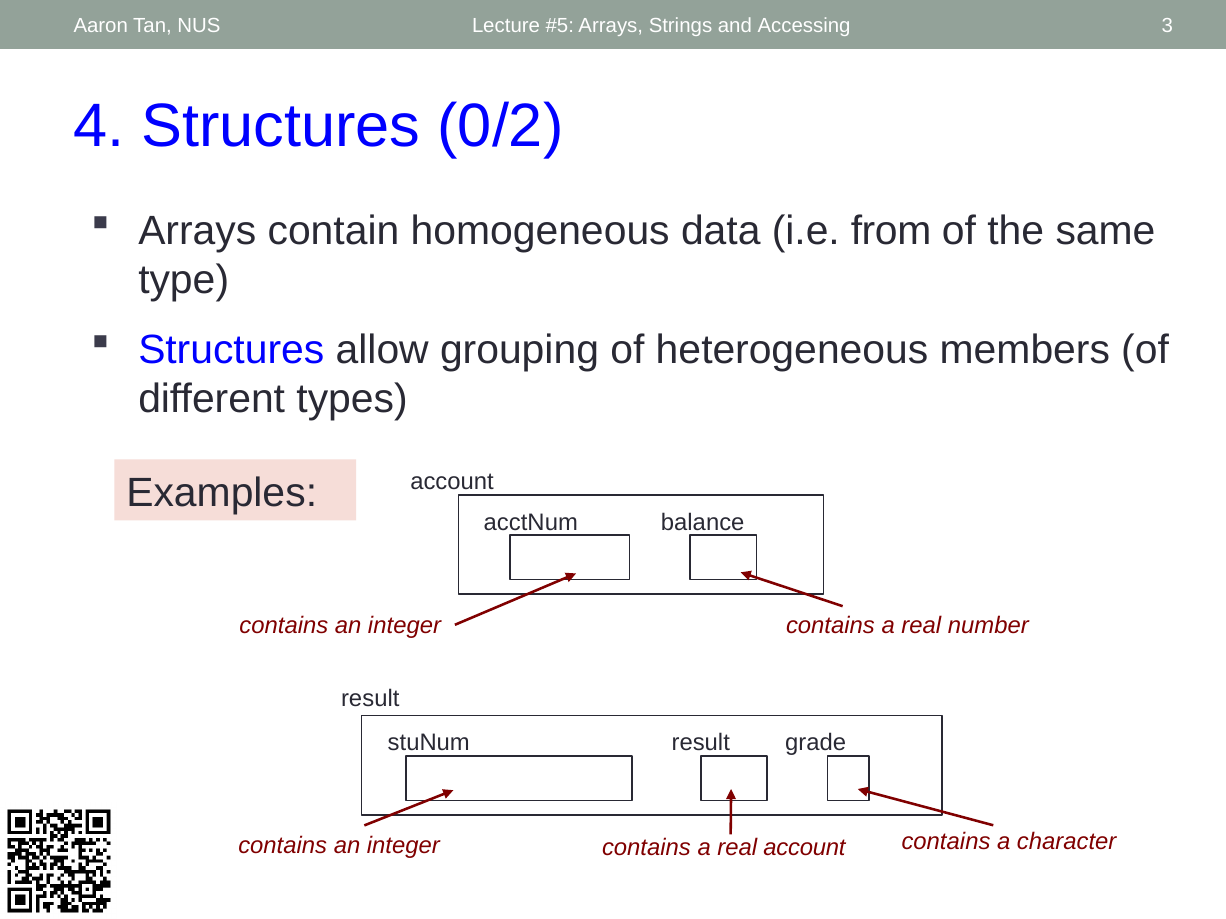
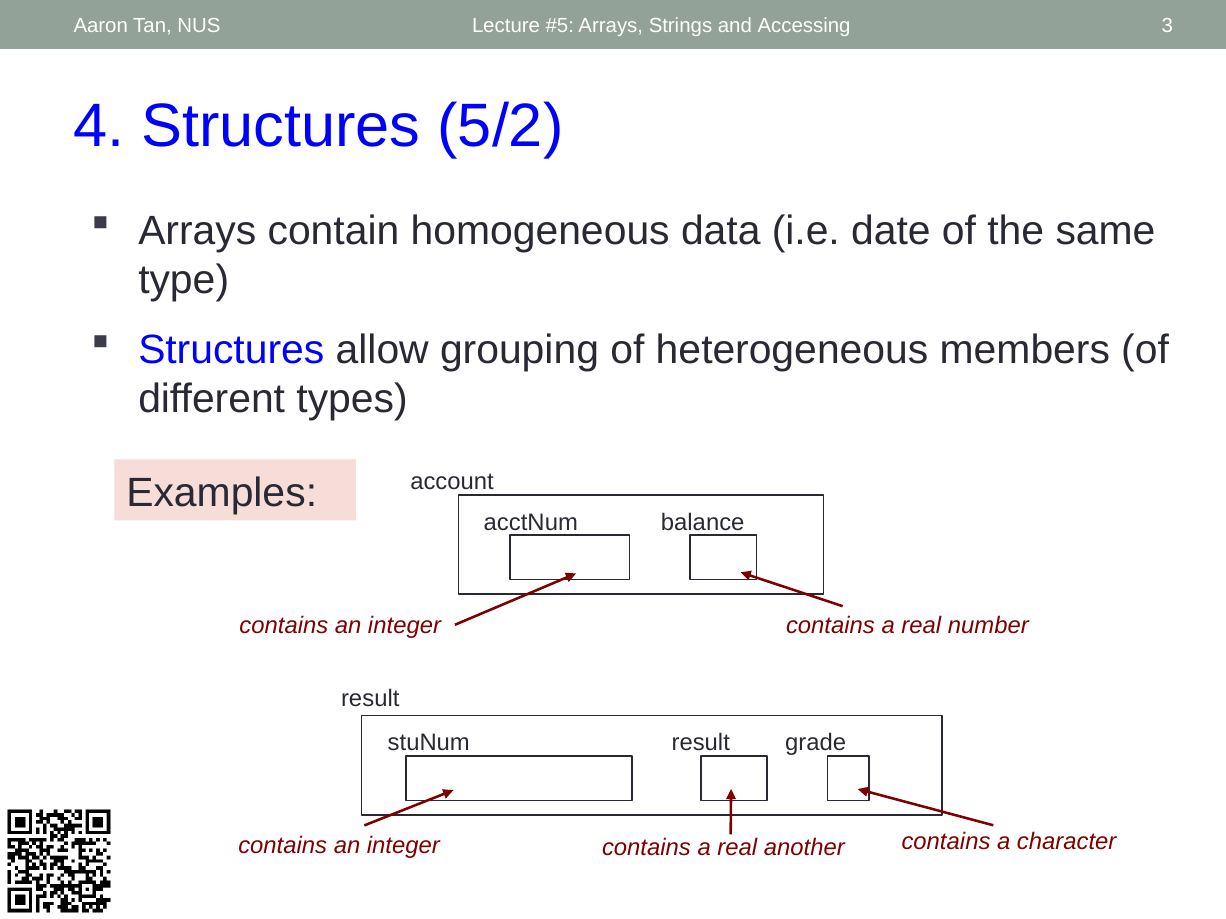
0/2: 0/2 -> 5/2
from: from -> date
real account: account -> another
